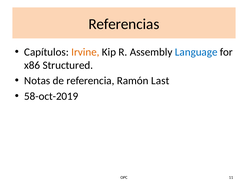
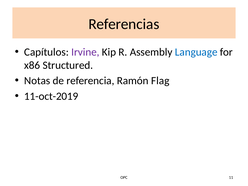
Irvine colour: orange -> purple
Last: Last -> Flag
58-oct-2019: 58-oct-2019 -> 11-oct-2019
